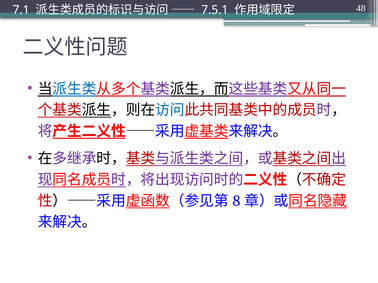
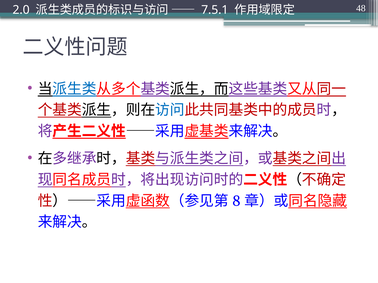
7.1: 7.1 -> 2.0
